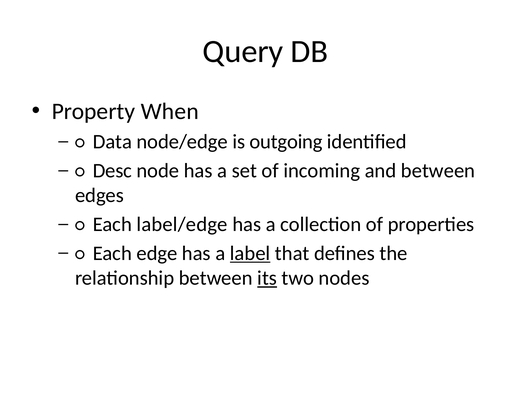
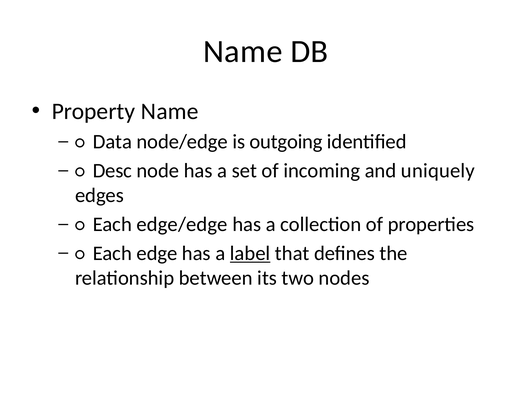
Query at (243, 51): Query -> Name
Property When: When -> Name
and between: between -> uniquely
label/edge: label/edge -> edge/edge
its underline: present -> none
